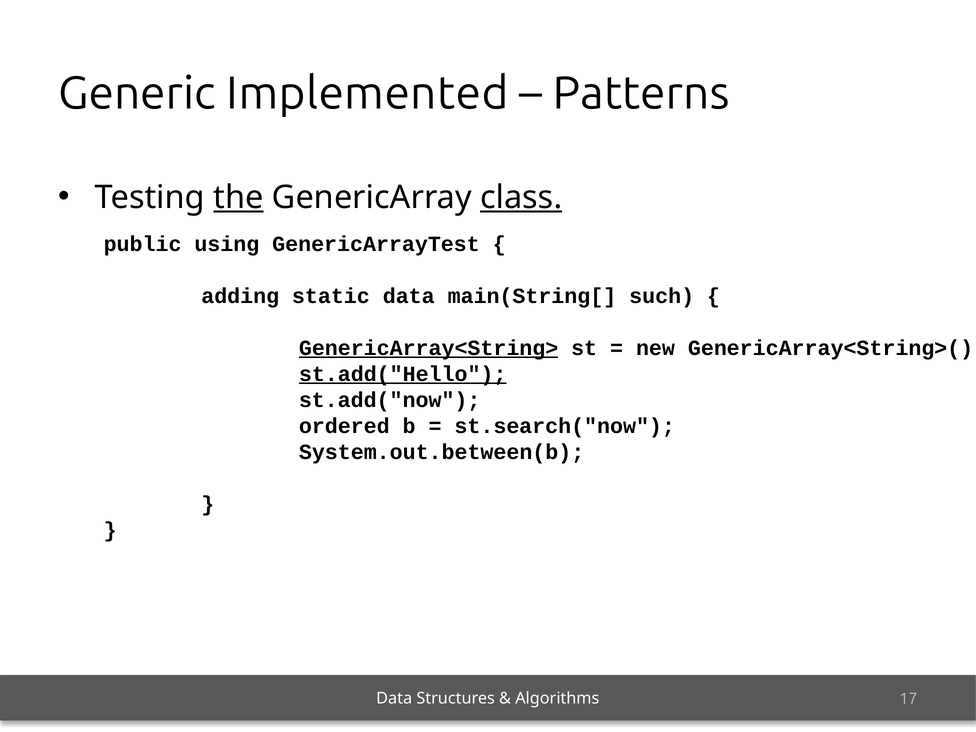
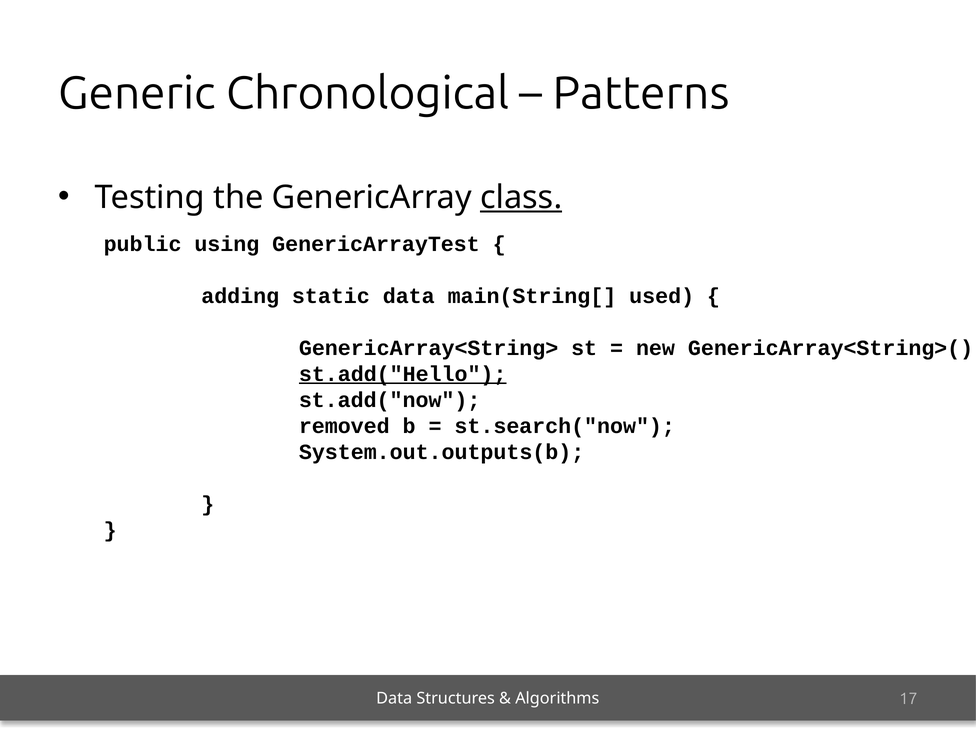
Implemented: Implemented -> Chronological
the underline: present -> none
such: such -> used
GenericArray<String> underline: present -> none
ordered: ordered -> removed
System.out.between(b: System.out.between(b -> System.out.outputs(b
